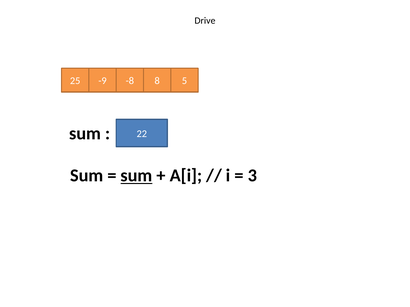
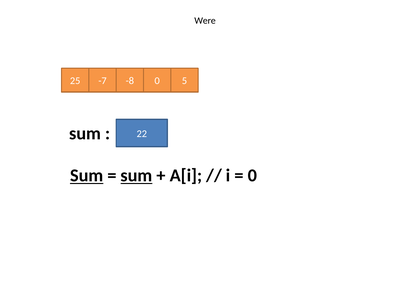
Drive: Drive -> Were
-9: -9 -> -7
-8 8: 8 -> 0
Sum at (87, 176) underline: none -> present
3 at (252, 176): 3 -> 0
